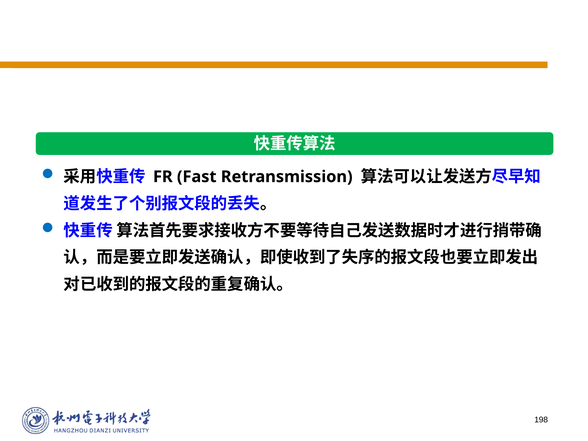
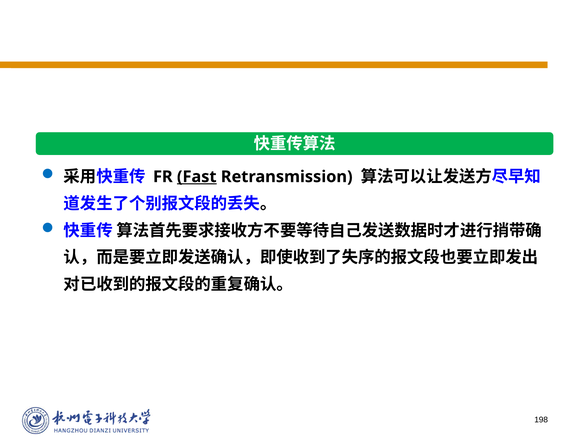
Fast underline: none -> present
